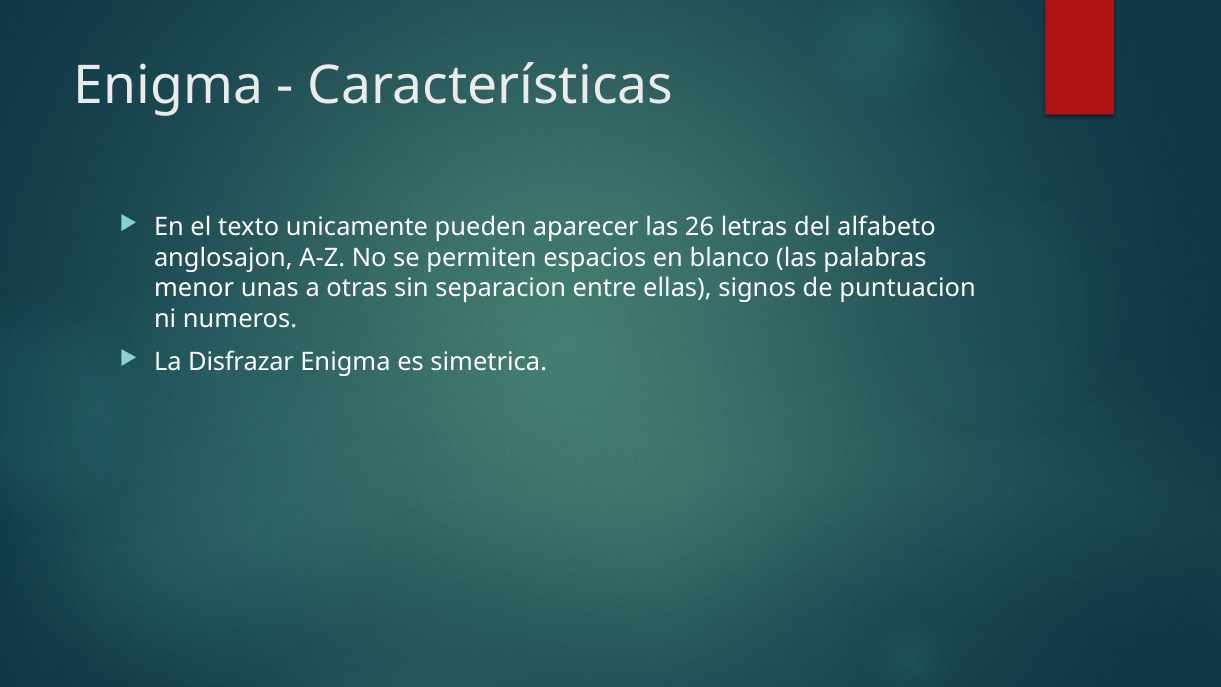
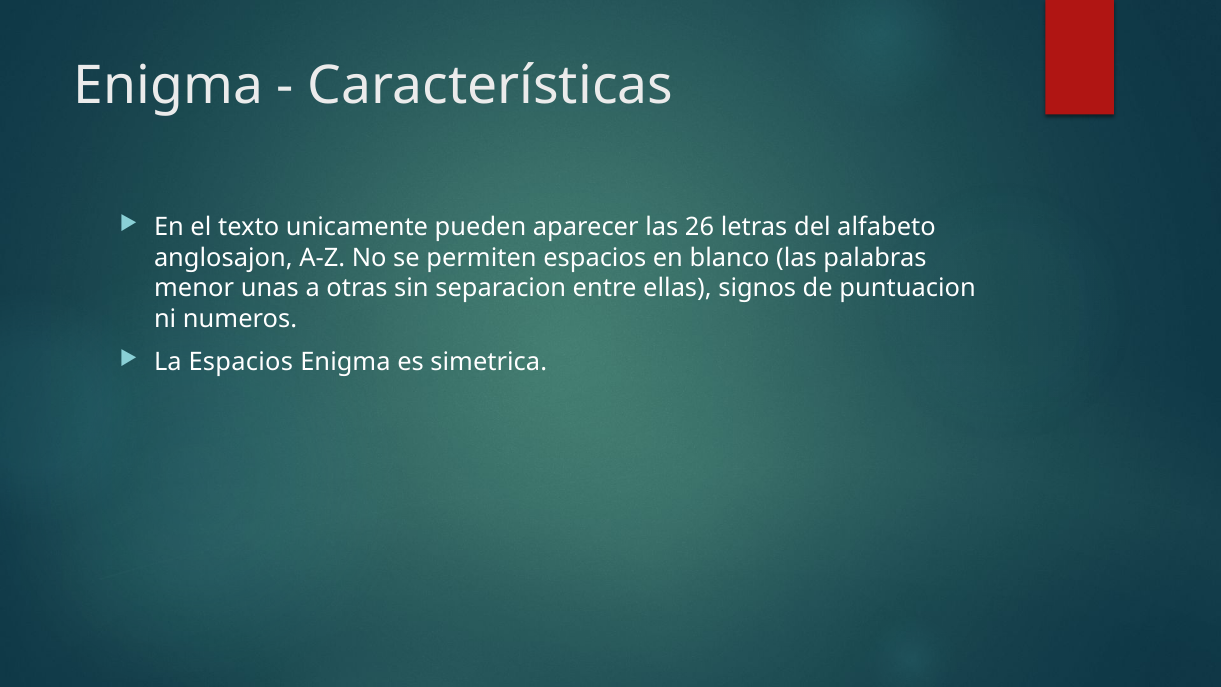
La Disfrazar: Disfrazar -> Espacios
